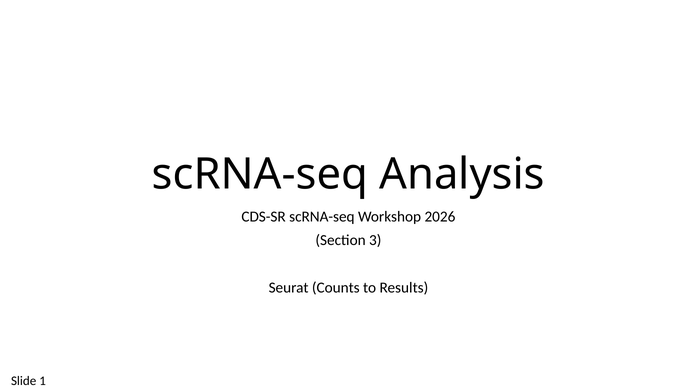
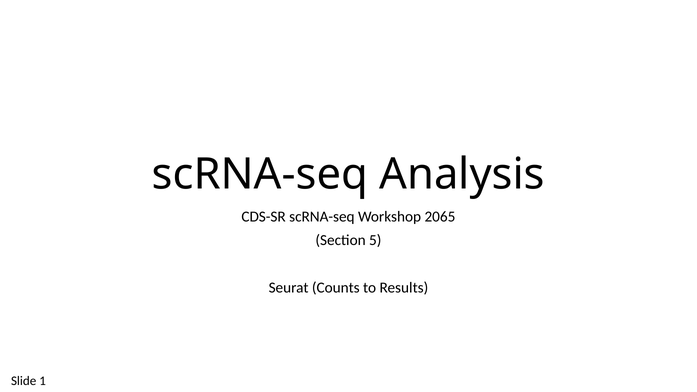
2026: 2026 -> 2065
3: 3 -> 5
